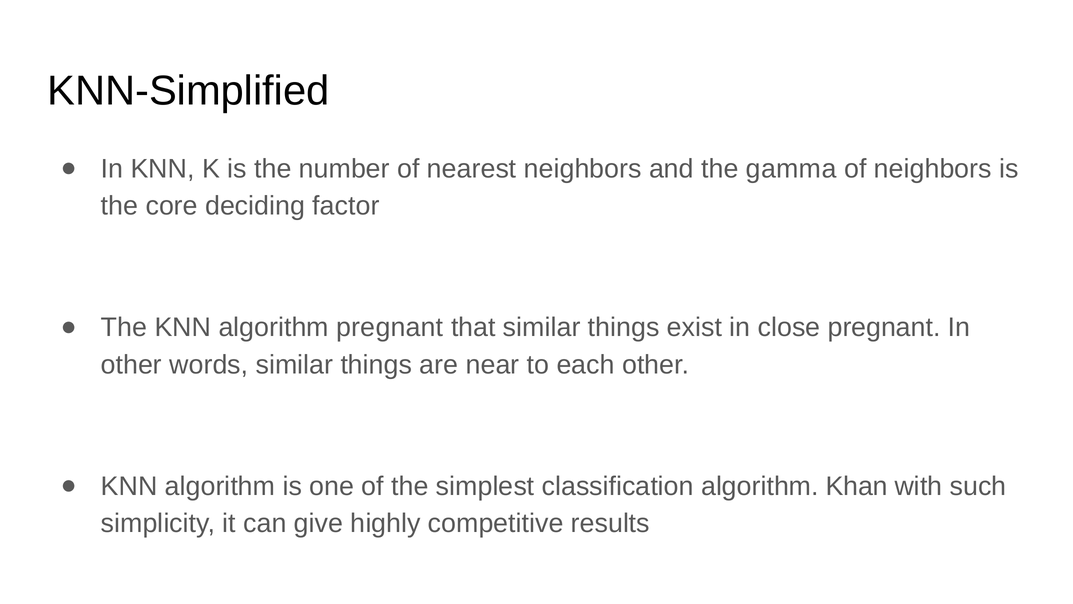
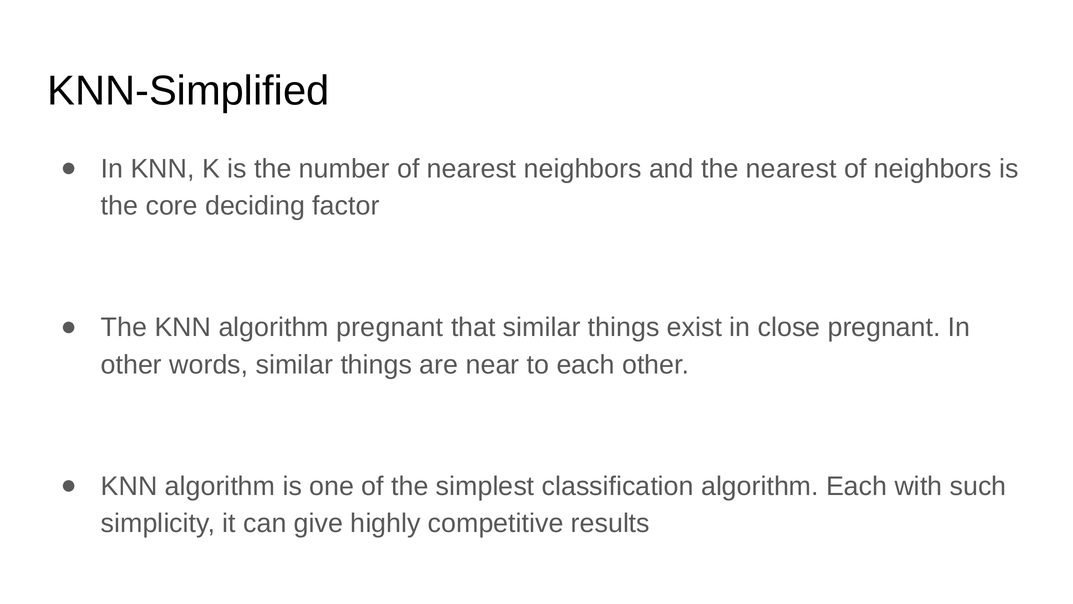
the gamma: gamma -> nearest
algorithm Khan: Khan -> Each
